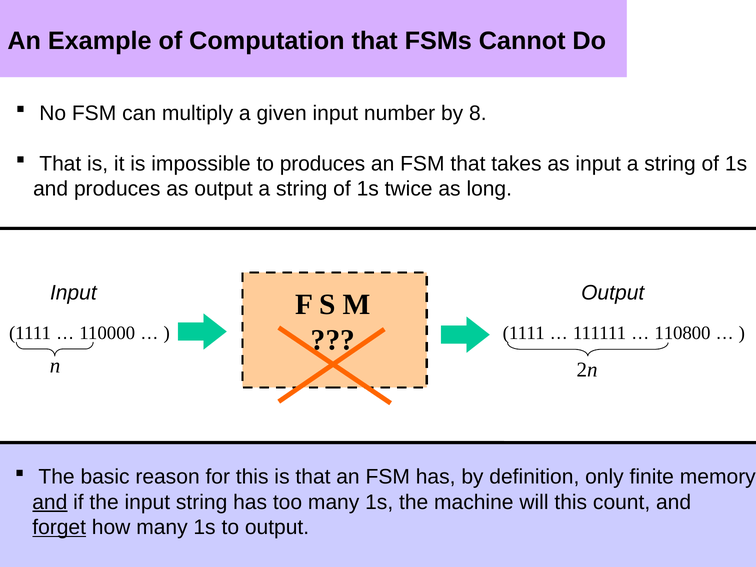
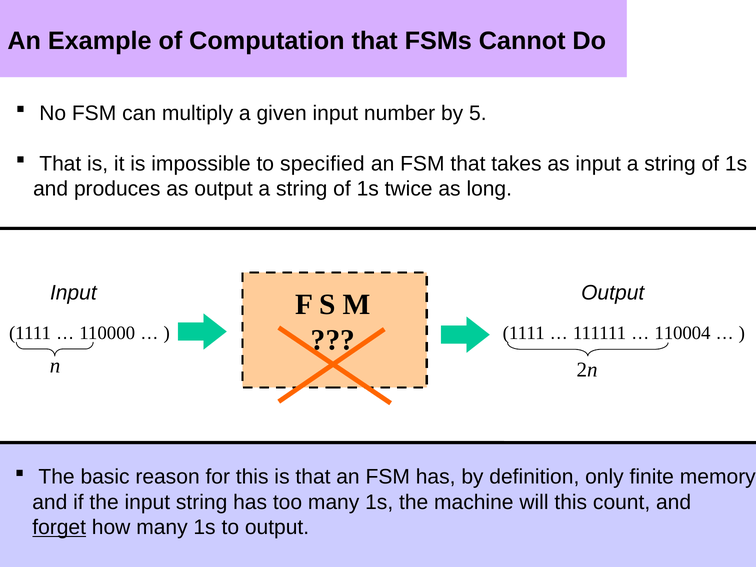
8: 8 -> 5
to produces: produces -> specified
110800: 110800 -> 110004
and at (50, 502) underline: present -> none
